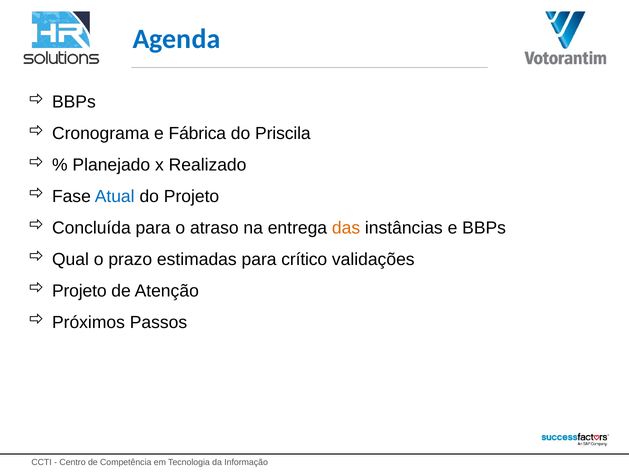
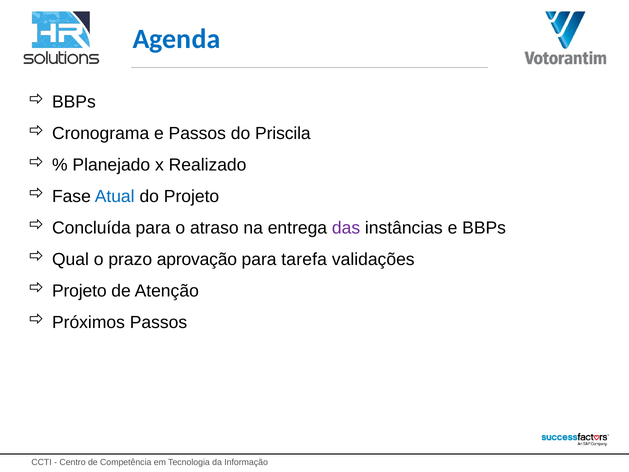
e Fábrica: Fábrica -> Passos
das colour: orange -> purple
estimadas: estimadas -> aprovação
crítico: crítico -> tarefa
